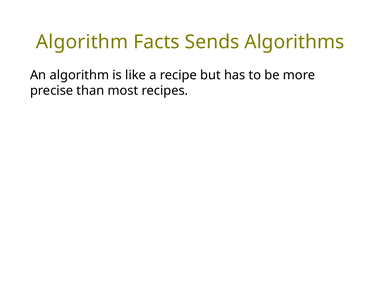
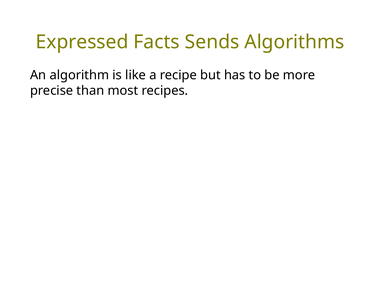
Algorithm at (82, 42): Algorithm -> Expressed
